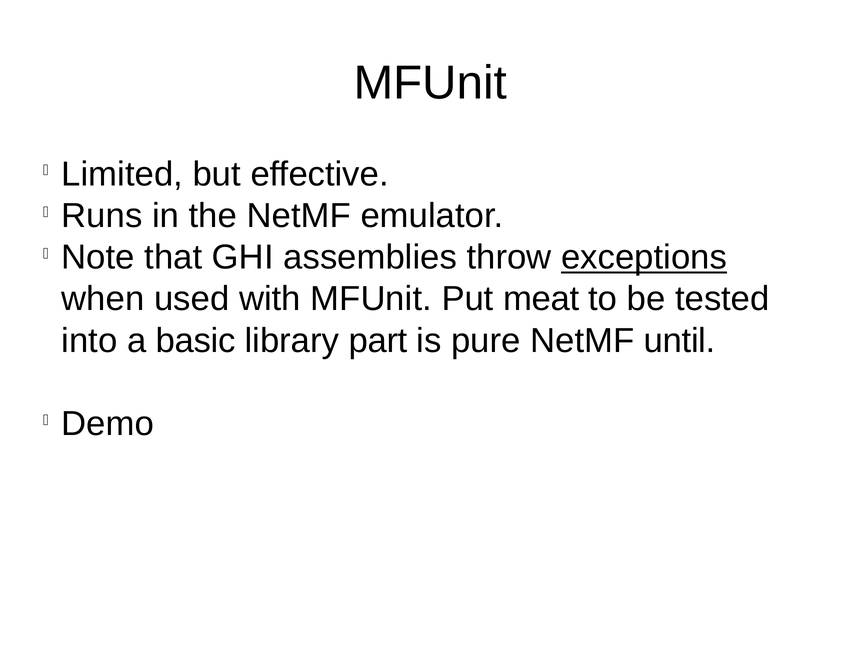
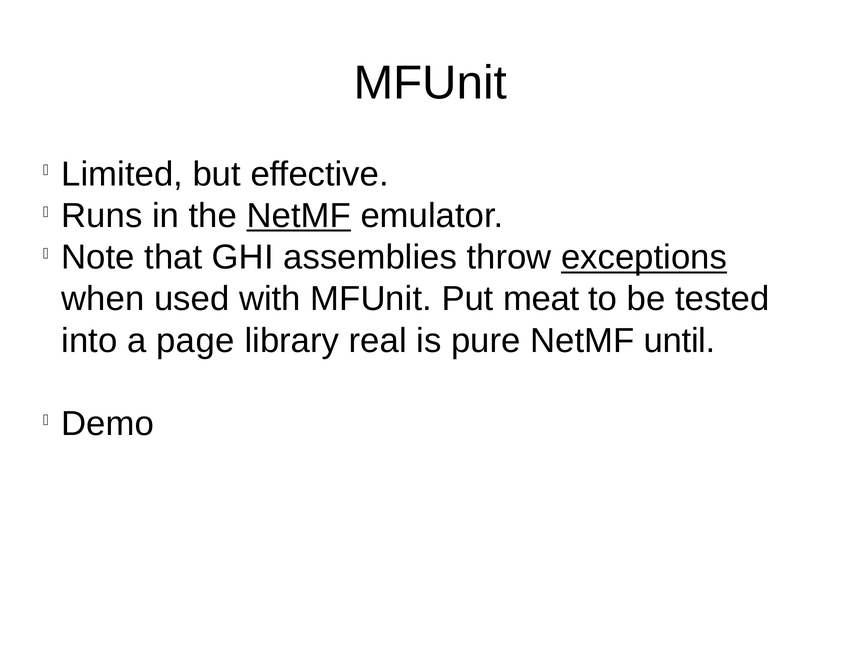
NetMF at (299, 216) underline: none -> present
basic: basic -> page
part: part -> real
